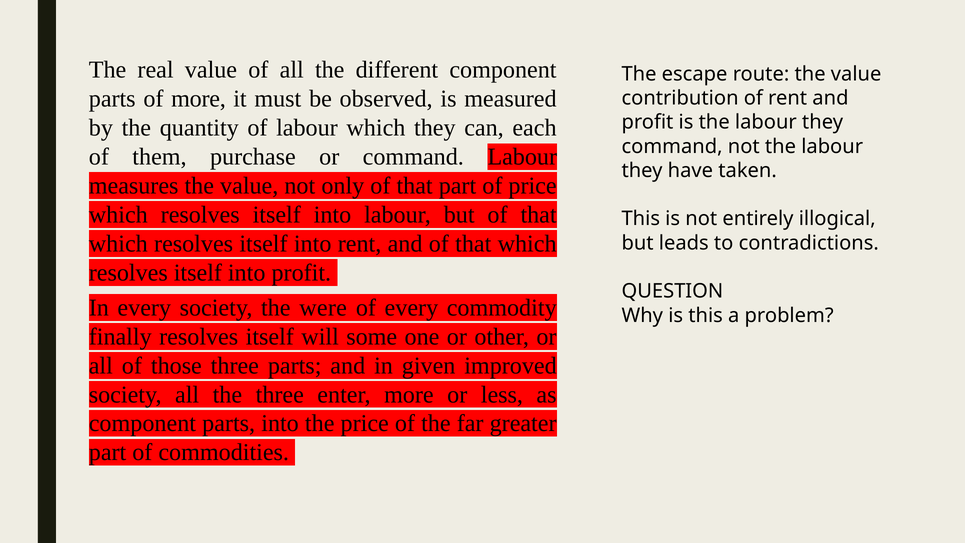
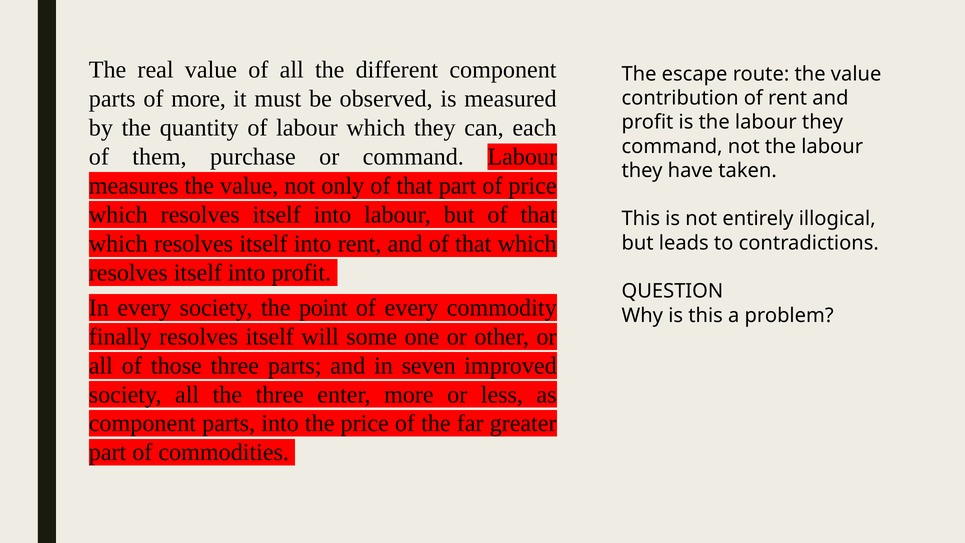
were: were -> point
given: given -> seven
